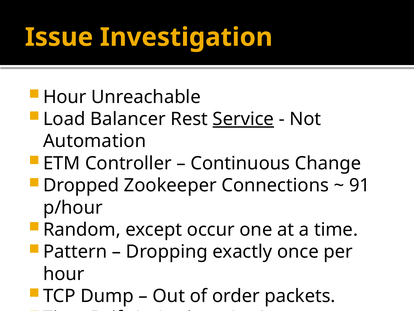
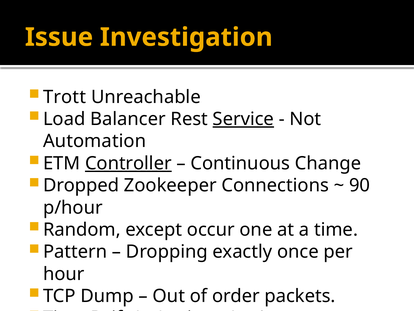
Hour at (65, 97): Hour -> Trott
Controller underline: none -> present
91: 91 -> 90
